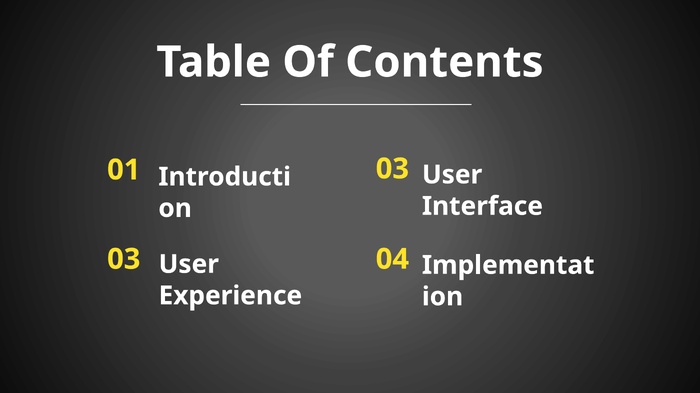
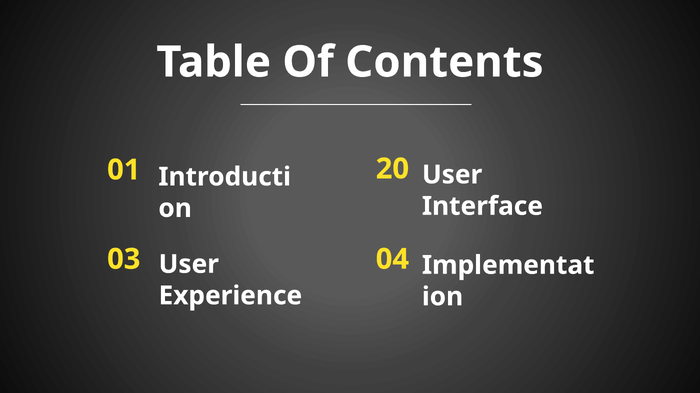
01 03: 03 -> 20
